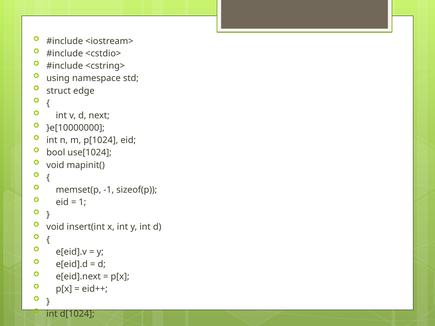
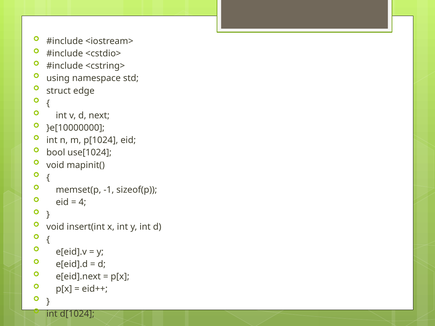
1: 1 -> 4
